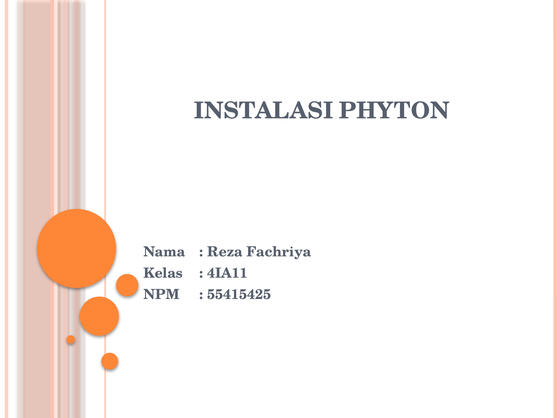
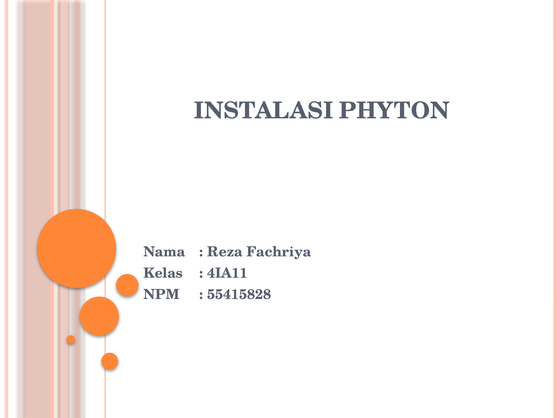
55415425: 55415425 -> 55415828
